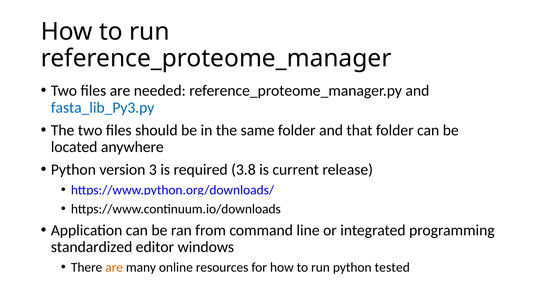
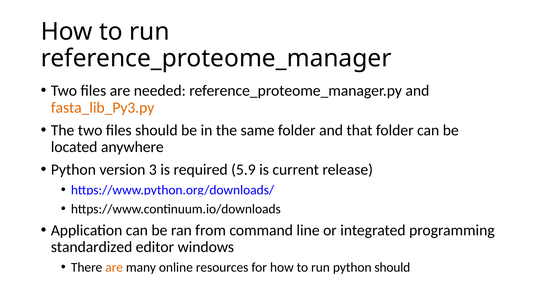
fasta_lib_Py3.py colour: blue -> orange
3.8: 3.8 -> 5.9
python tested: tested -> should
